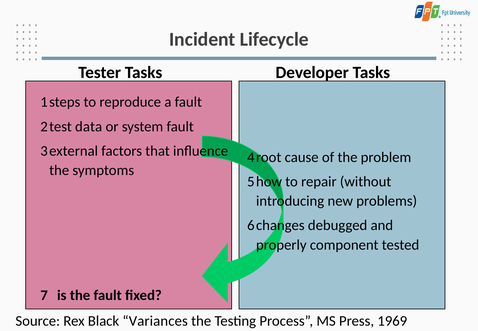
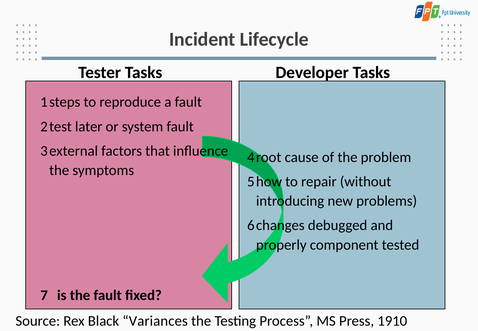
data: data -> later
1969: 1969 -> 1910
